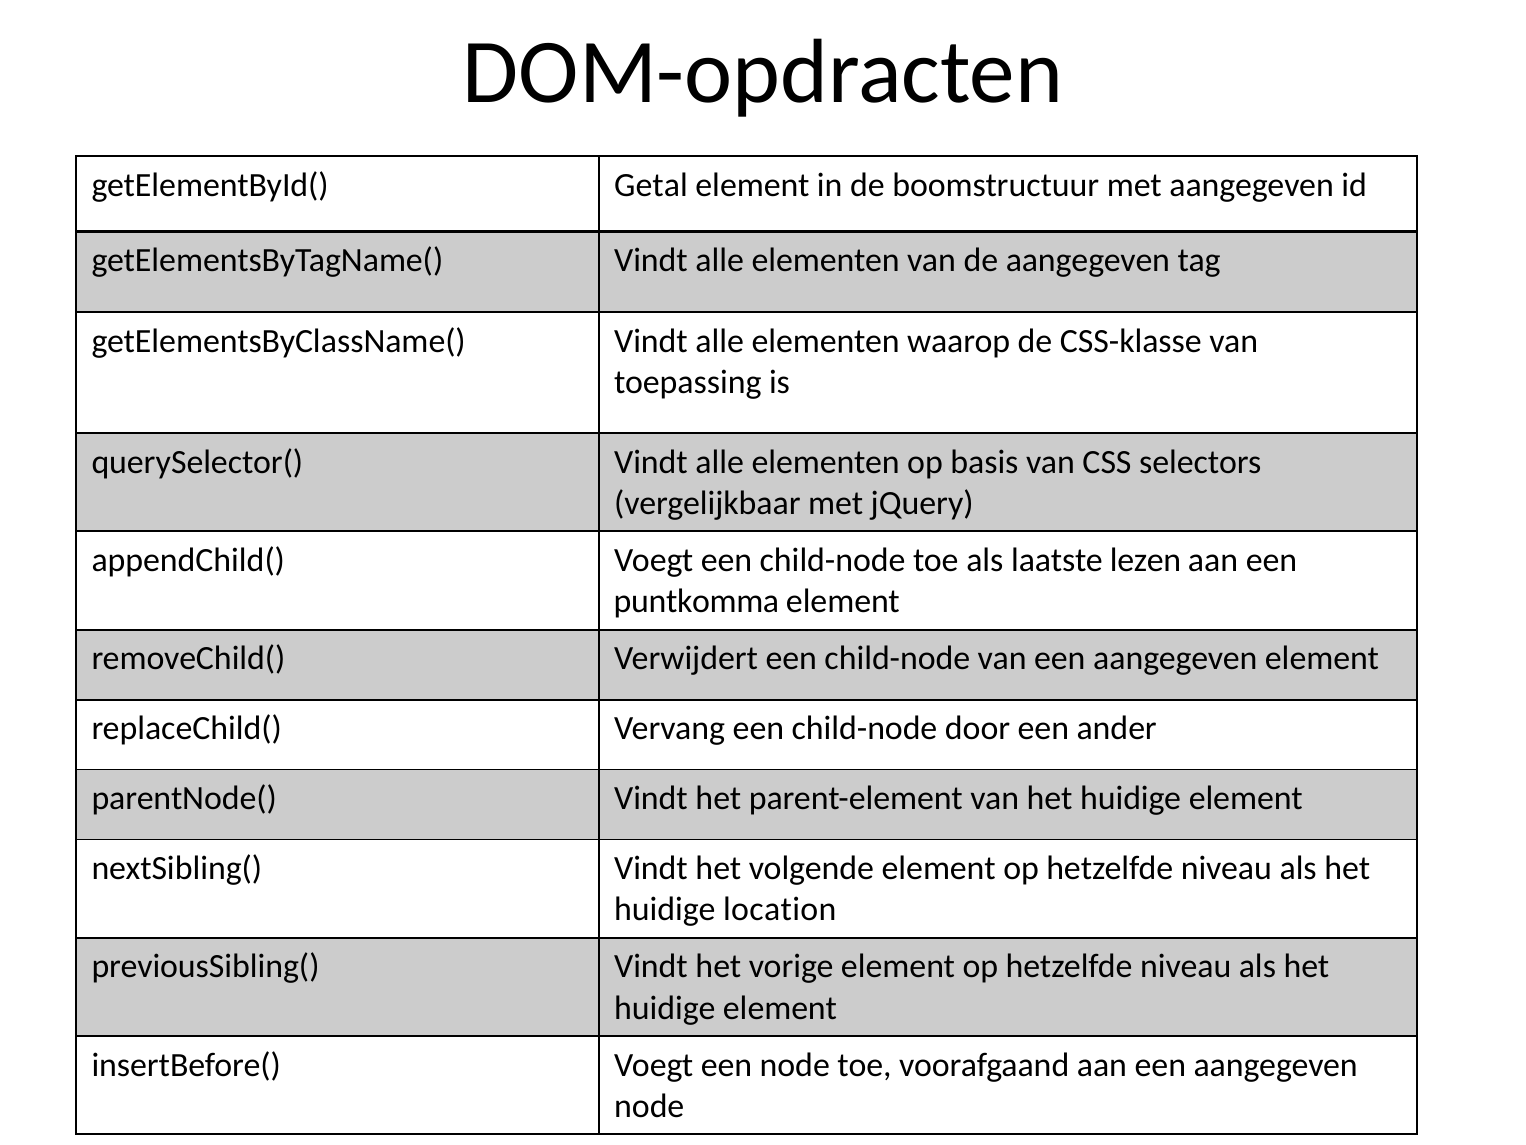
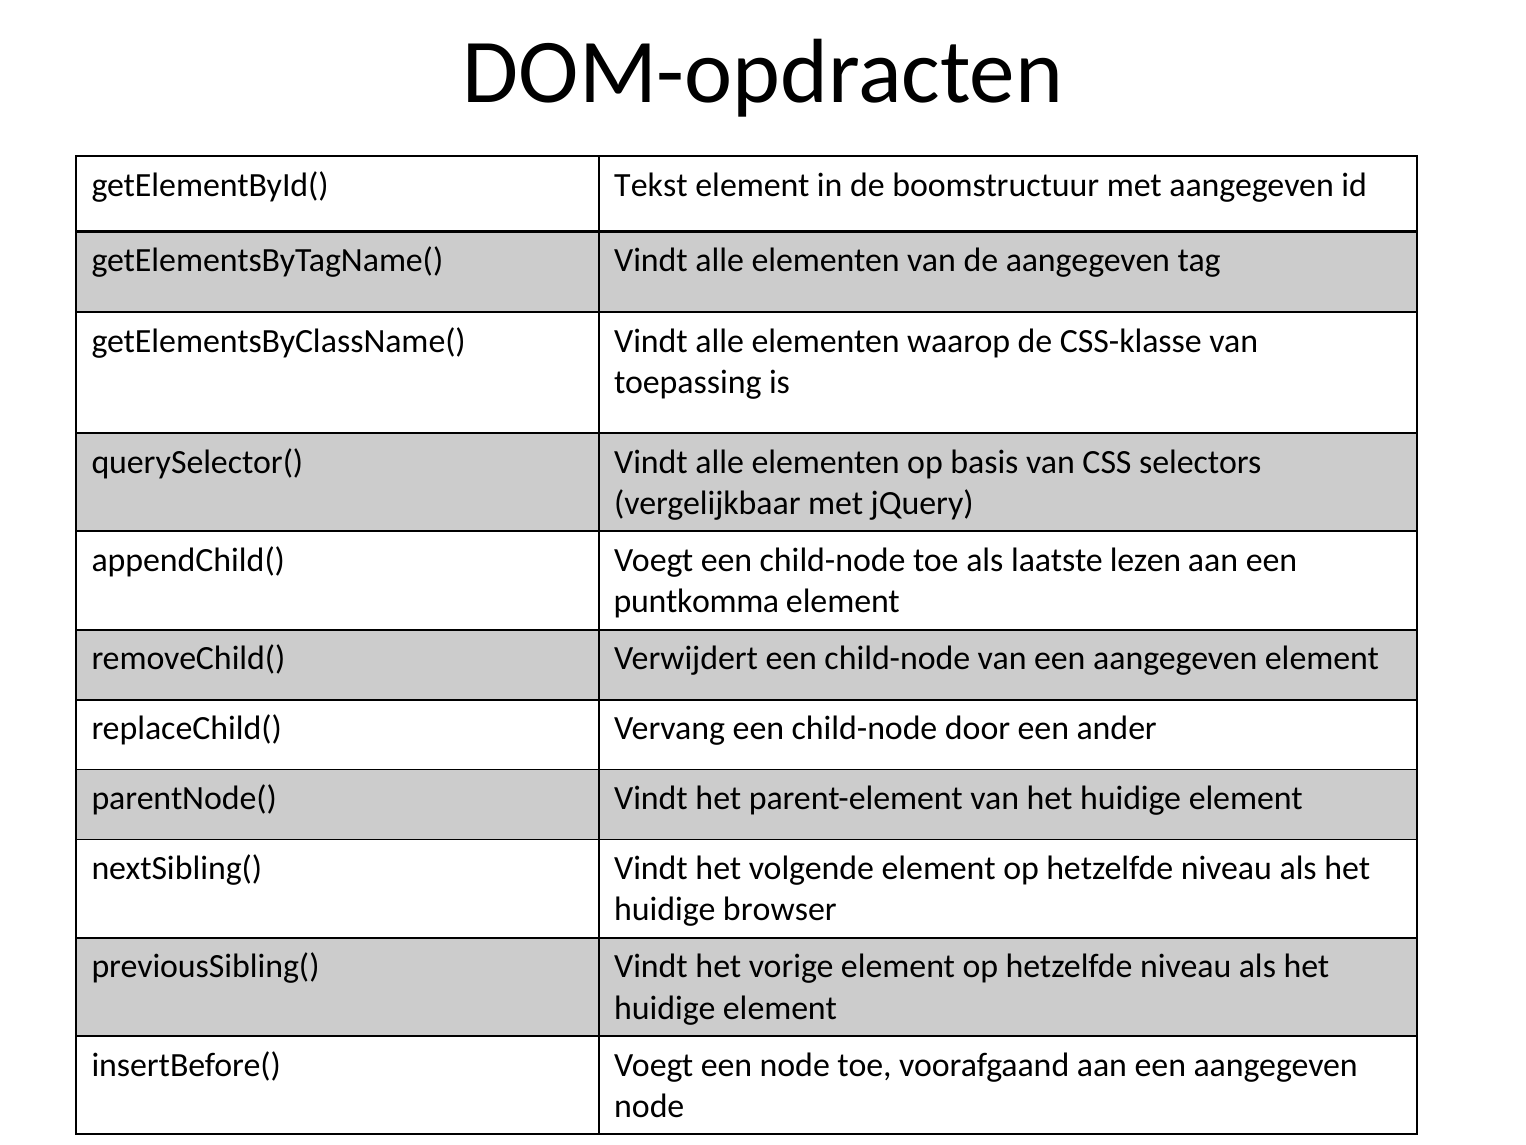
Getal: Getal -> Tekst
location: location -> browser
